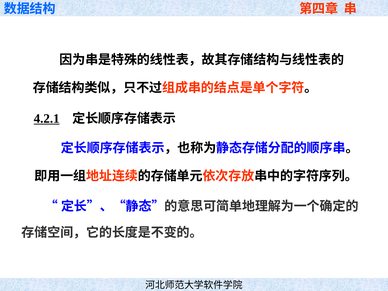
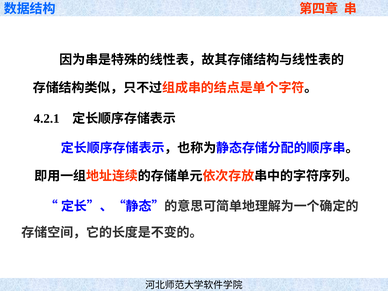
4.2.1 underline: present -> none
